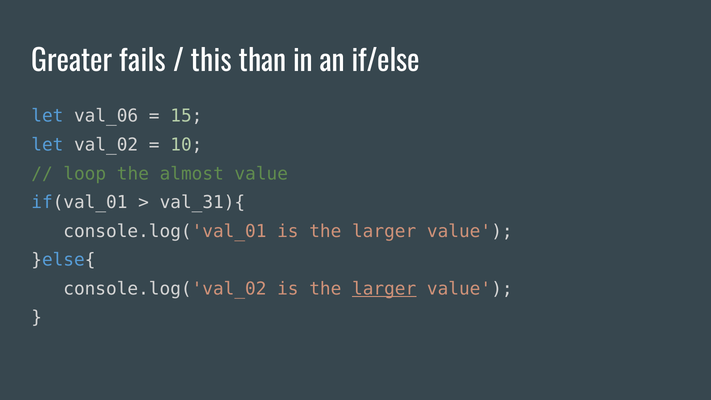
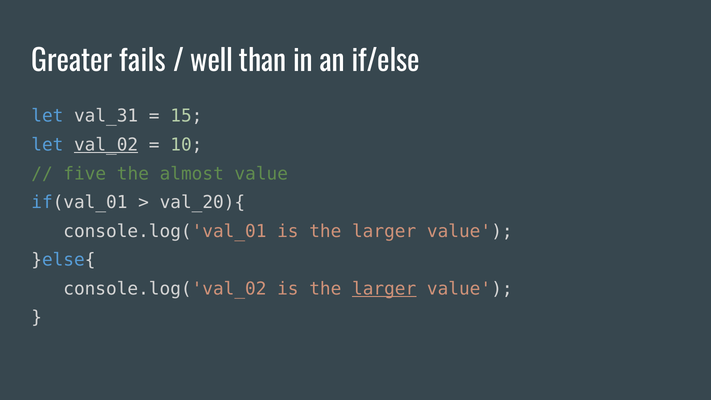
this: this -> well
val_06: val_06 -> val_31
val_02 underline: none -> present
loop: loop -> five
val_31){: val_31){ -> val_20){
